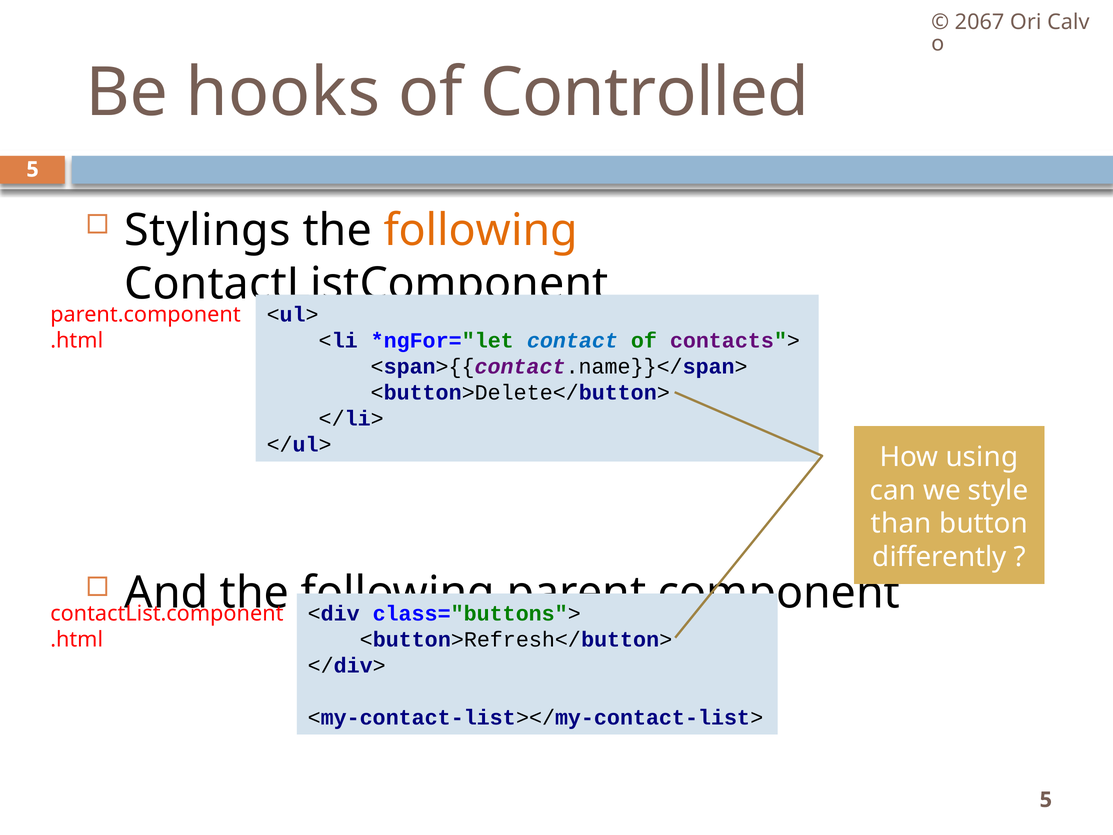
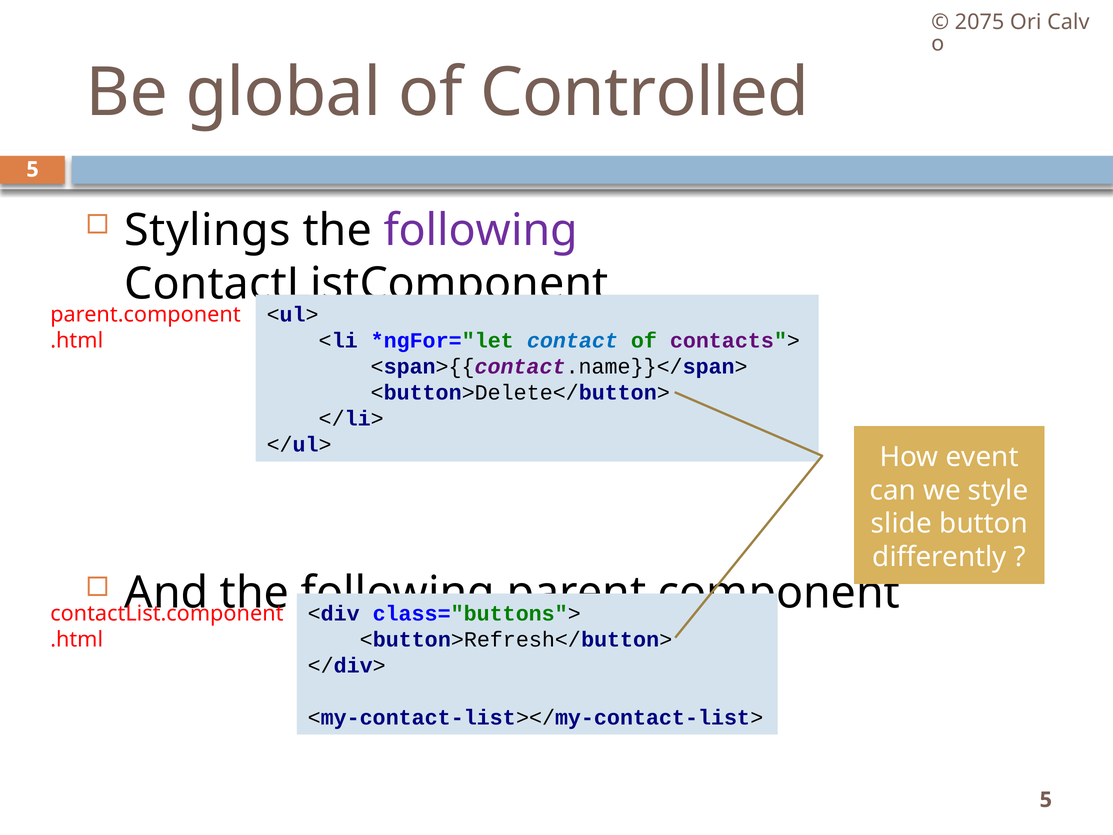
2067: 2067 -> 2075
hooks: hooks -> global
following at (481, 230) colour: orange -> purple
using: using -> event
than: than -> slide
